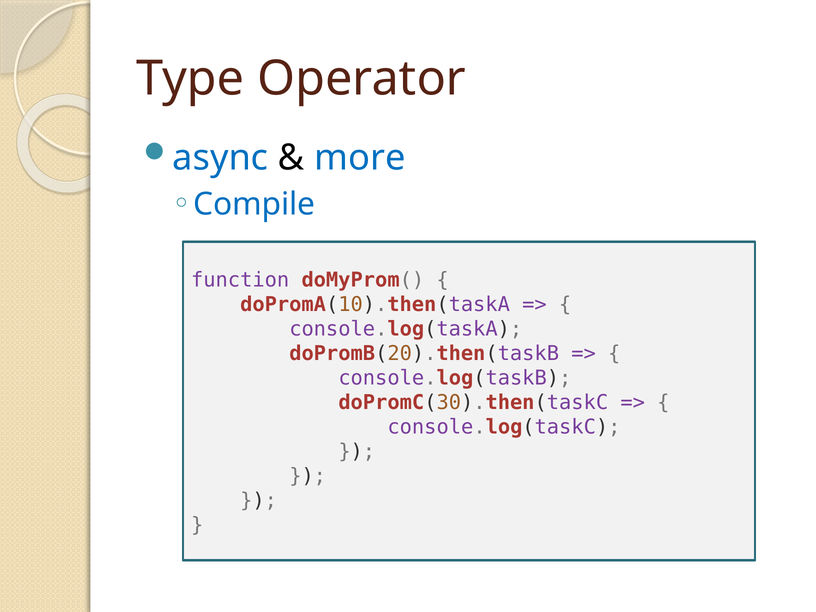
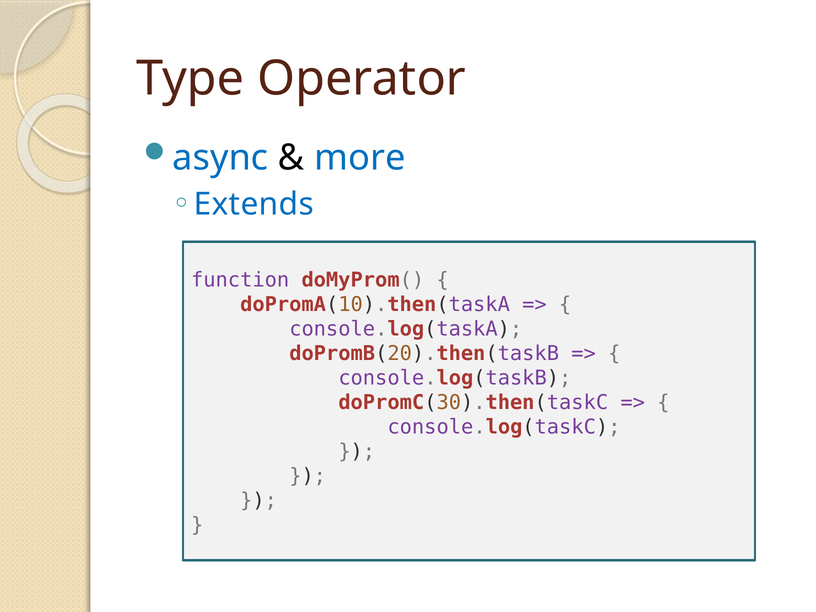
Compile: Compile -> Extends
